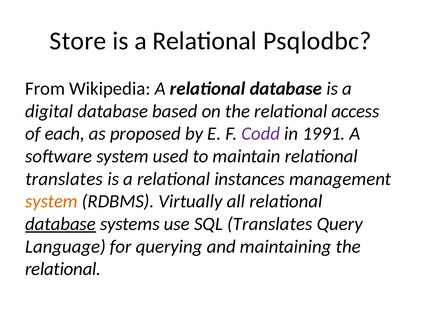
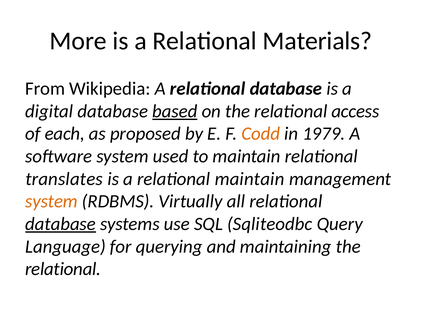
Store: Store -> More
Psqlodbc: Psqlodbc -> Materials
based underline: none -> present
Codd colour: purple -> orange
1991: 1991 -> 1979
relational instances: instances -> maintain
SQL Translates: Translates -> Sqliteodbc
